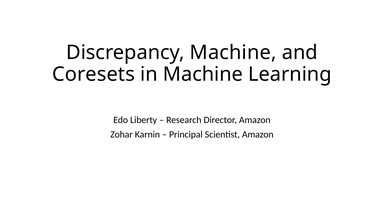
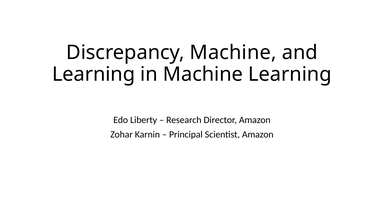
Coresets at (93, 74): Coresets -> Learning
